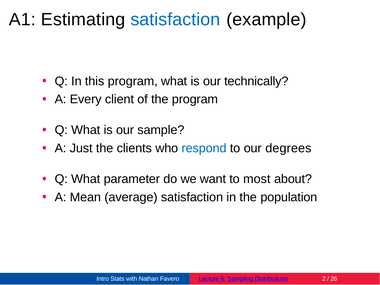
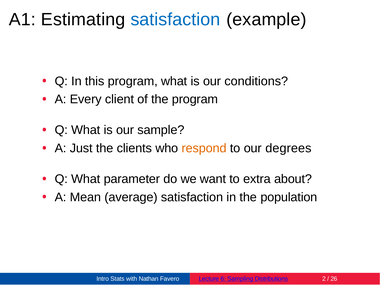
technically: technically -> conditions
respond colour: blue -> orange
most: most -> extra
